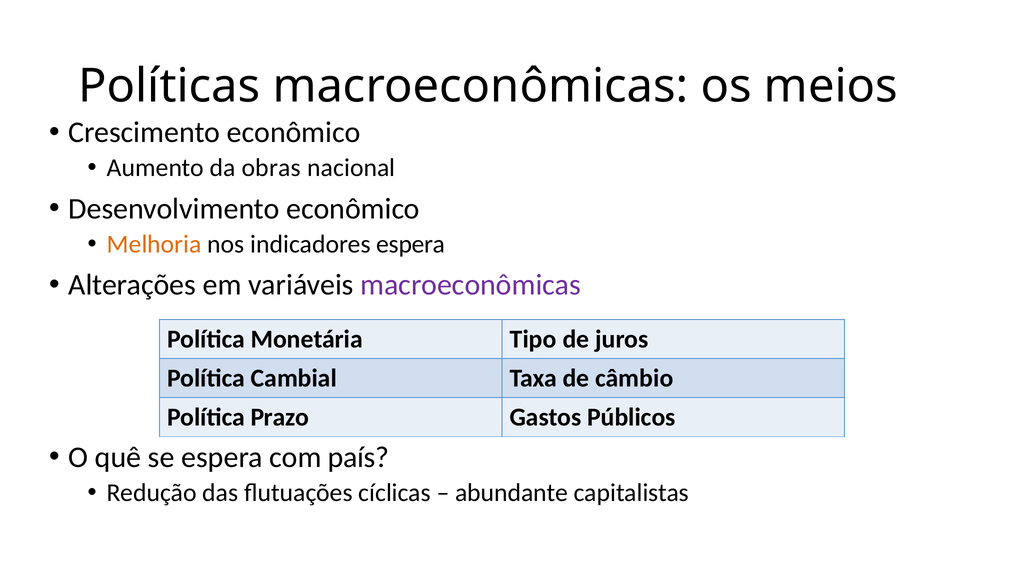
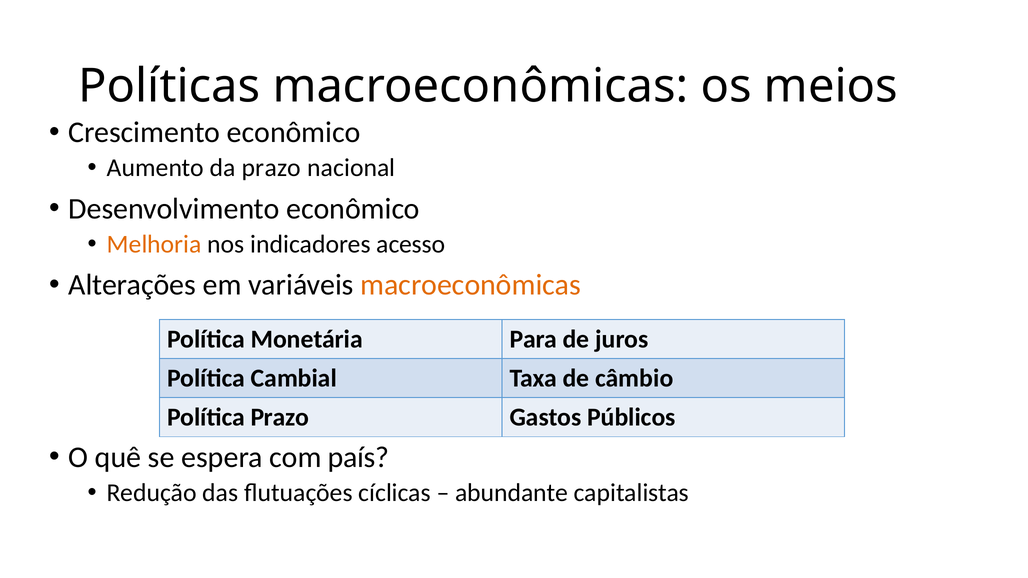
da obras: obras -> prazo
indicadores espera: espera -> acesso
macroeconômicas at (471, 285) colour: purple -> orange
Tipo: Tipo -> Para
